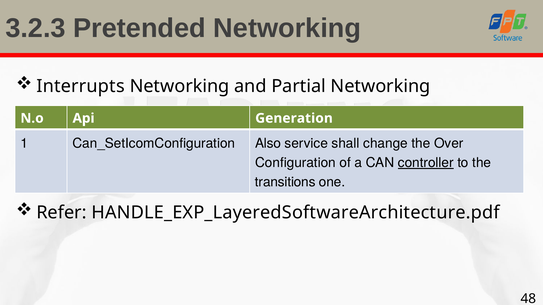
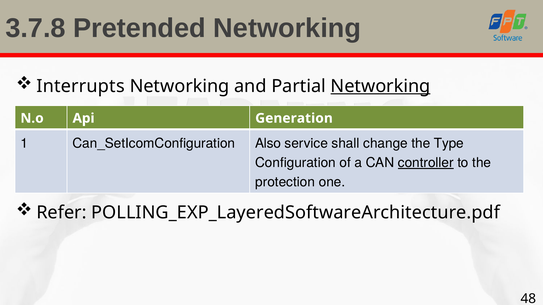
3.2.3: 3.2.3 -> 3.7.8
Networking at (381, 86) underline: none -> present
Over: Over -> Type
transitions: transitions -> protection
HANDLE_EXP_LayeredSoftwareArchitecture.pdf: HANDLE_EXP_LayeredSoftwareArchitecture.pdf -> POLLING_EXP_LayeredSoftwareArchitecture.pdf
